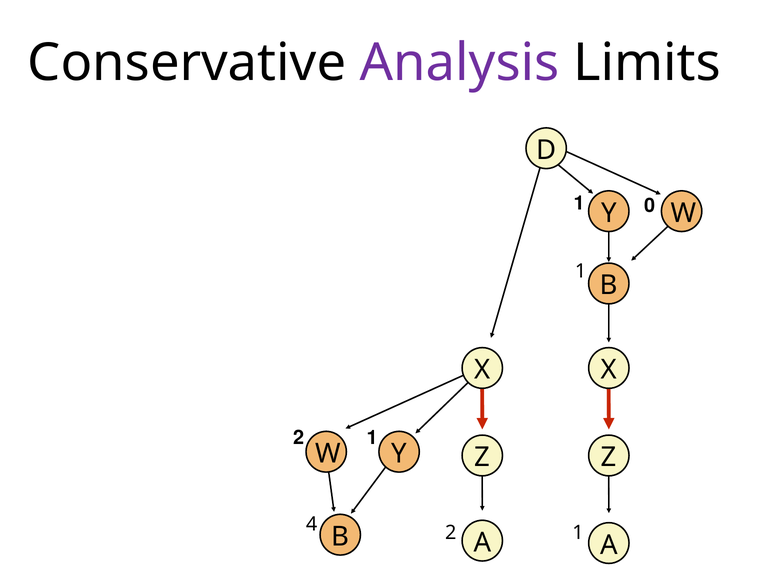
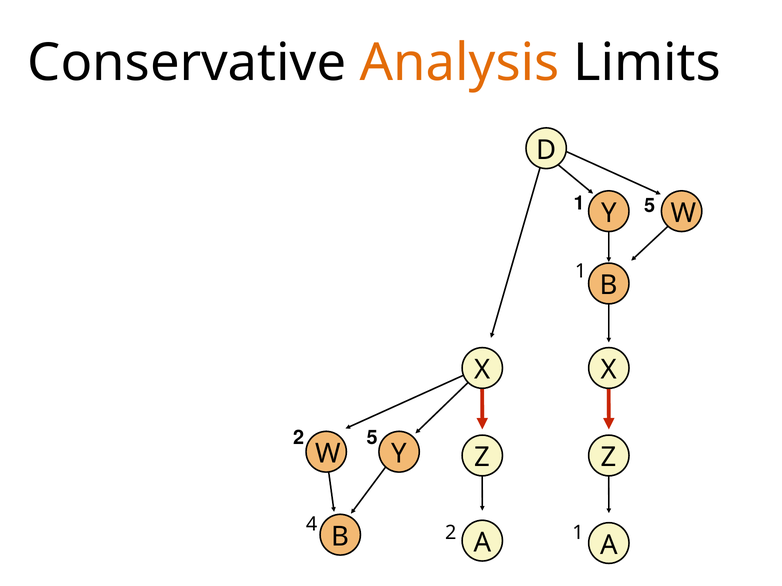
Analysis colour: purple -> orange
1 0: 0 -> 5
2 1: 1 -> 5
